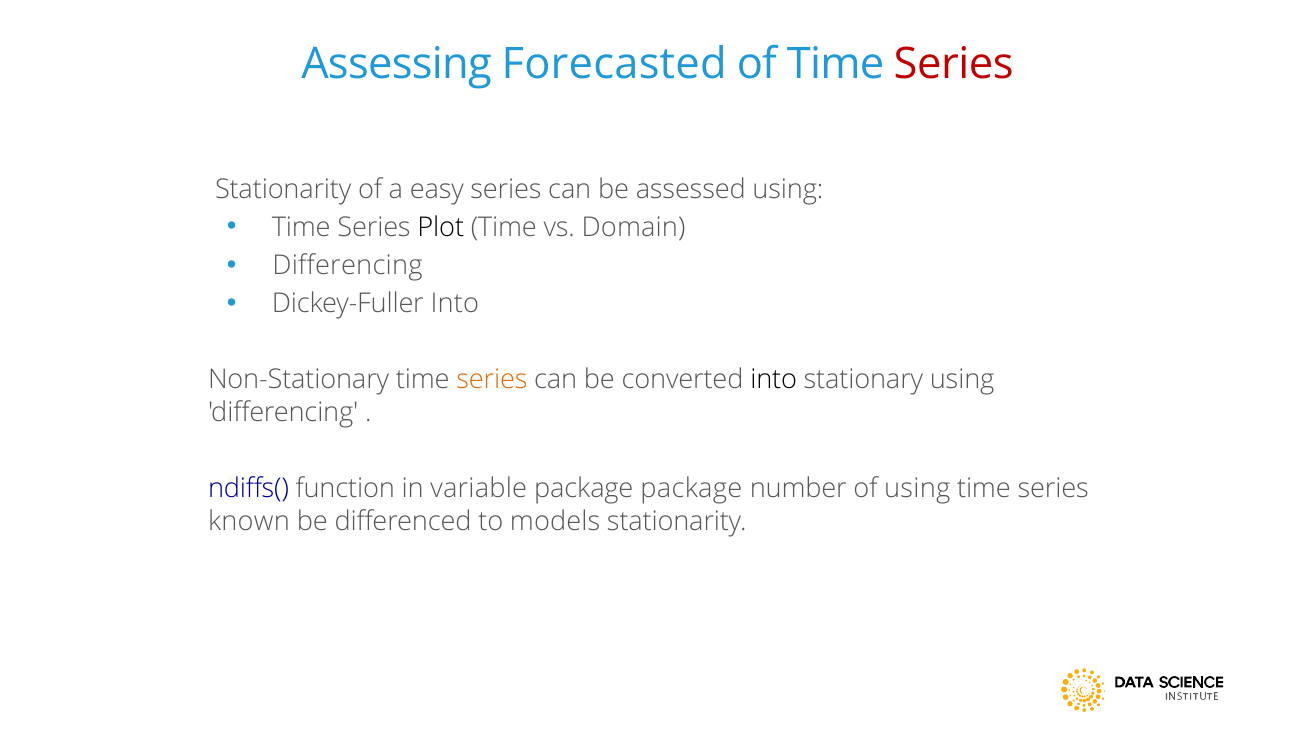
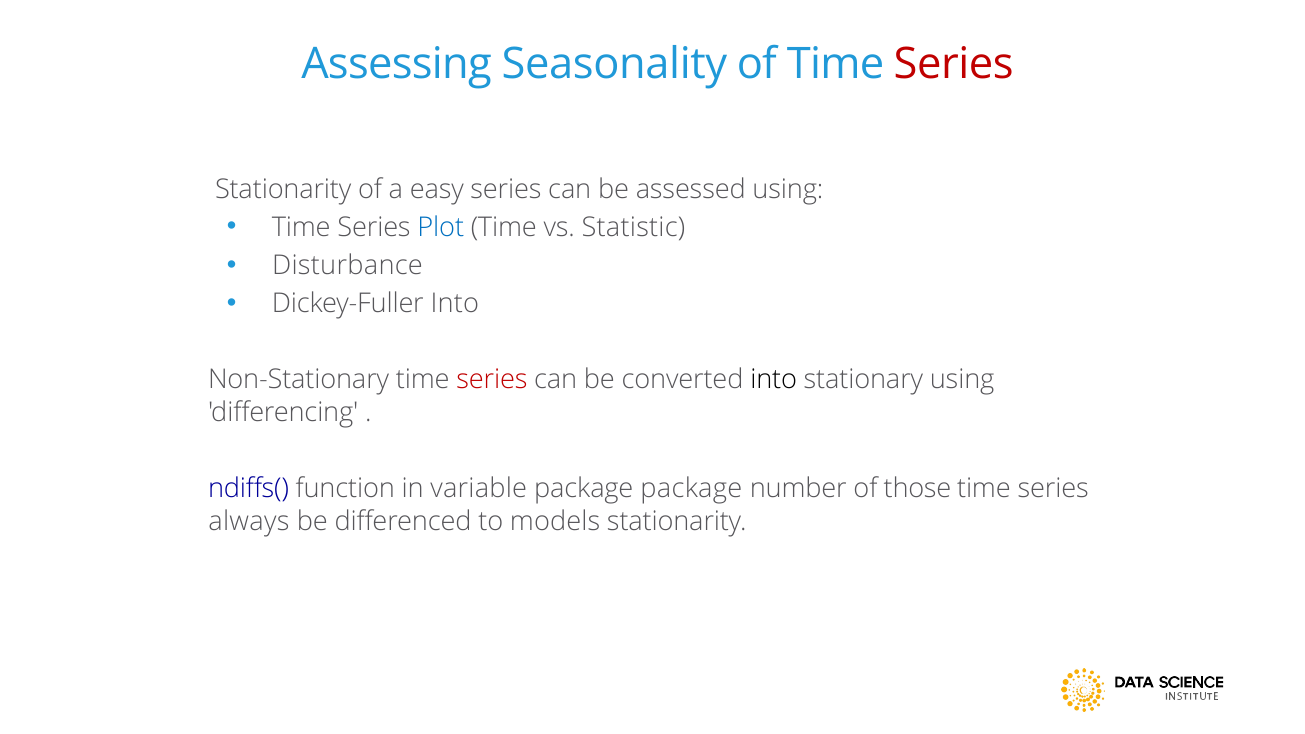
Forecasted: Forecasted -> Seasonality
Plot colour: black -> blue
Domain: Domain -> Statistic
Differencing at (347, 266): Differencing -> Disturbance
series at (492, 380) colour: orange -> red
of using: using -> those
known: known -> always
